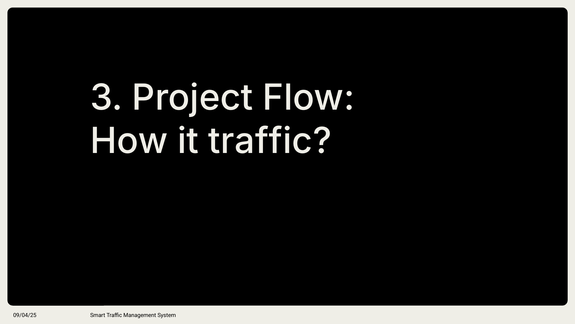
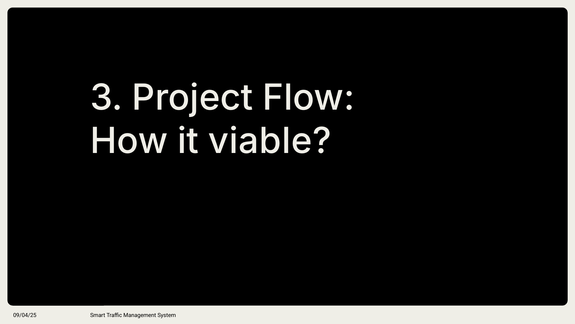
it traffic: traffic -> viable
